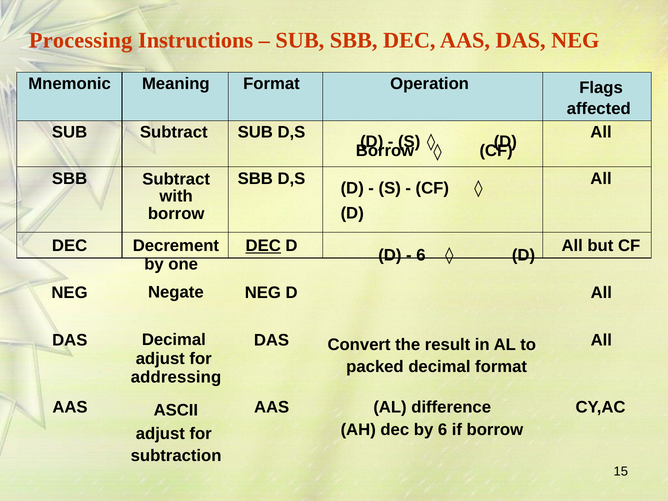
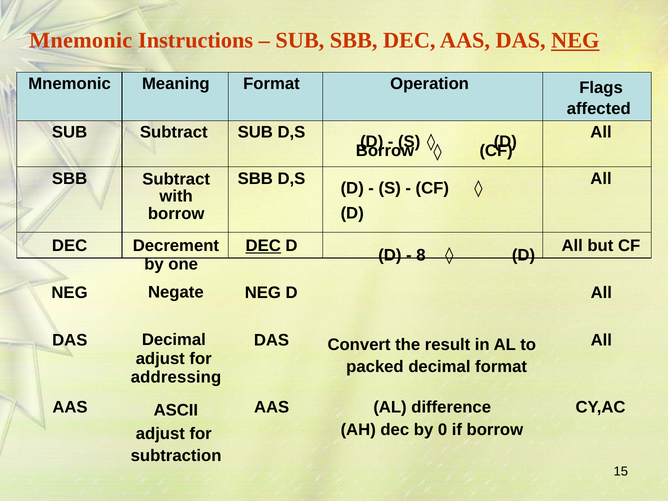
Processing at (81, 41): Processing -> Mnemonic
NEG at (575, 41) underline: none -> present
6 at (421, 255): 6 -> 8
by 6: 6 -> 0
